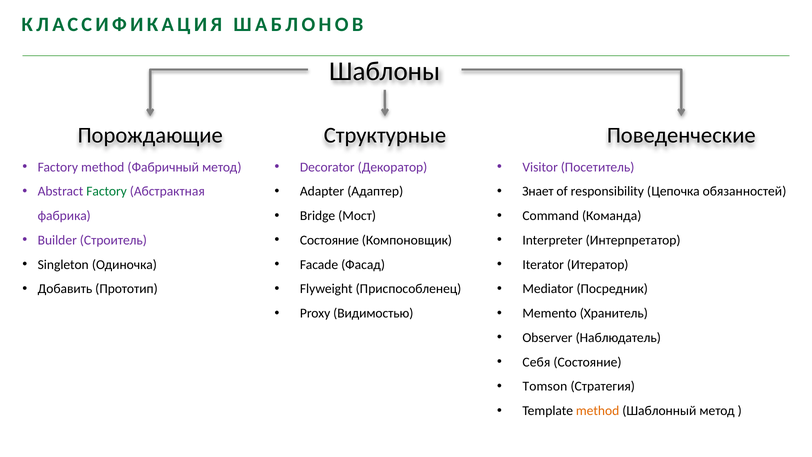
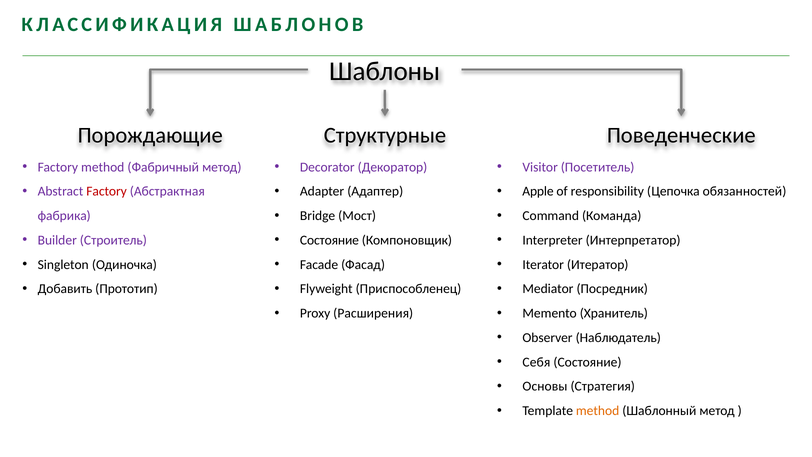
Factory at (107, 191) colour: green -> red
Знает: Знает -> Apple
Видимостью: Видимостью -> Расширения
Tomson: Tomson -> Основы
